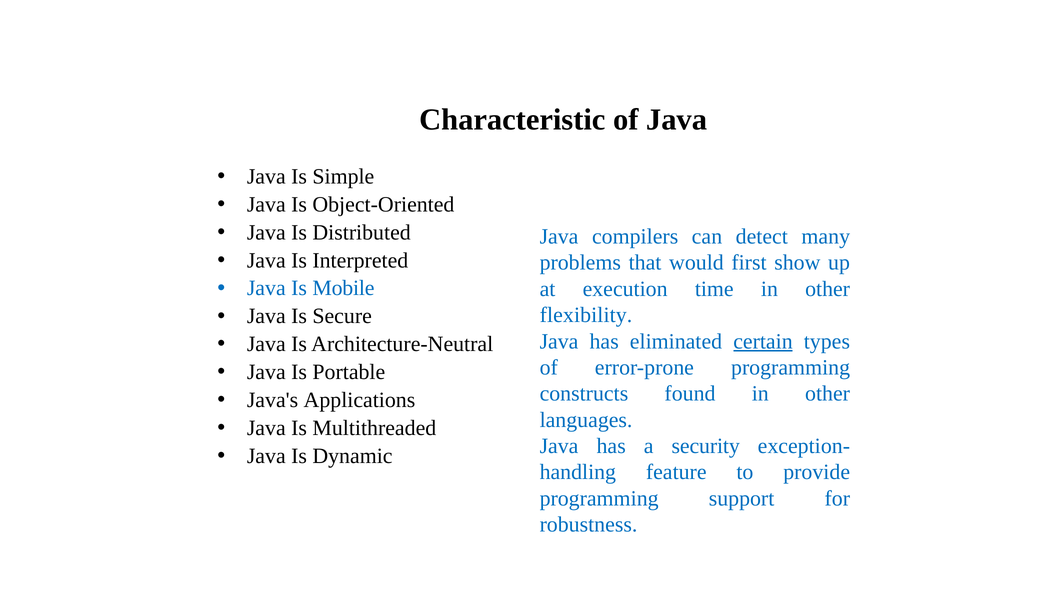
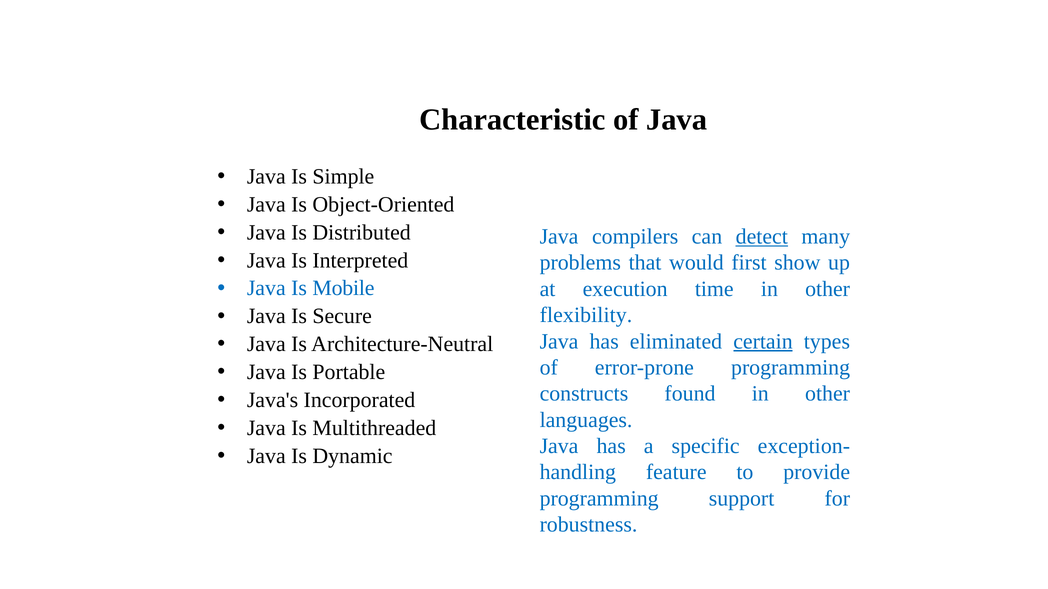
detect underline: none -> present
Applications: Applications -> Incorporated
security: security -> specific
